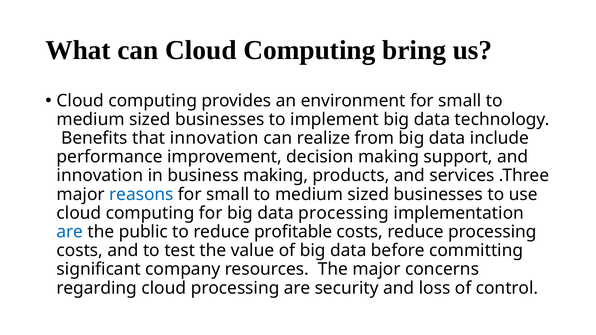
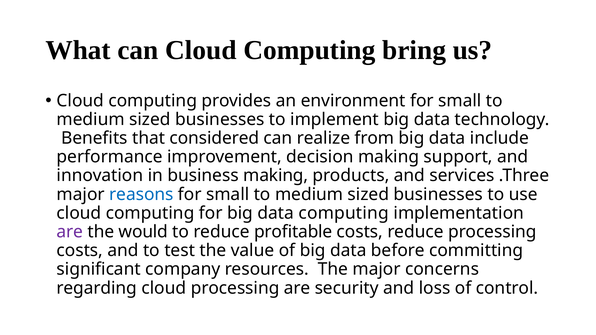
that innovation: innovation -> considered
data processing: processing -> computing
are at (70, 232) colour: blue -> purple
public: public -> would
